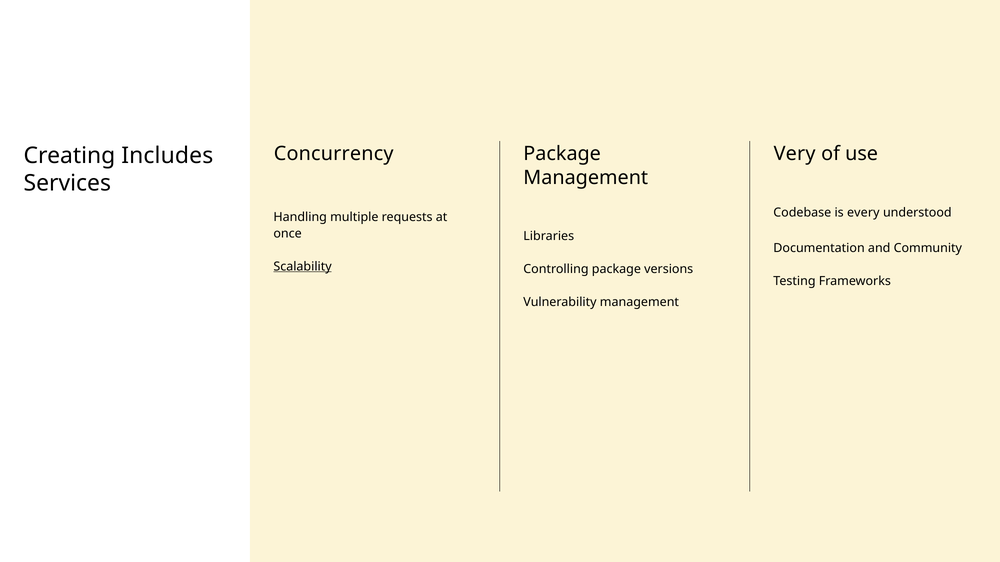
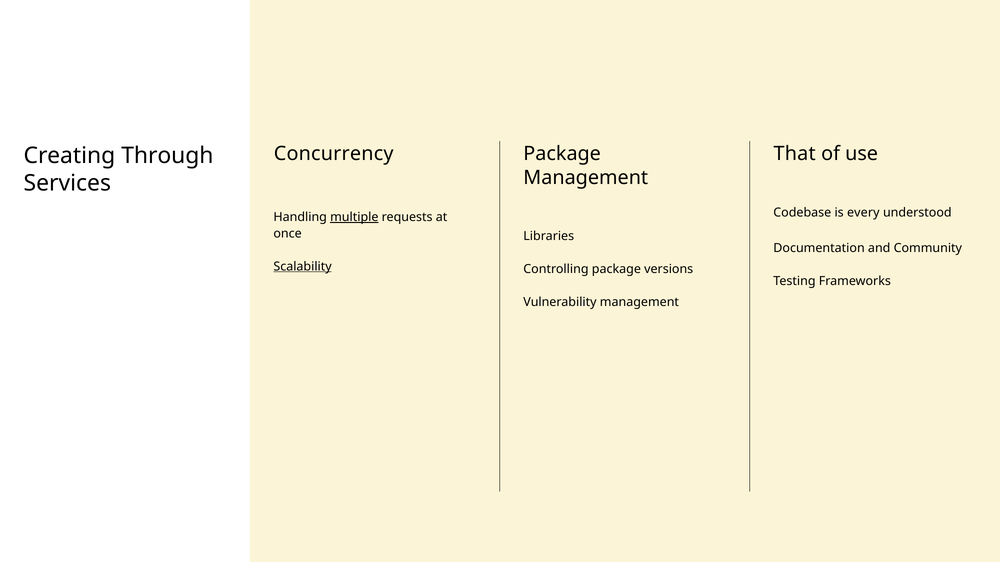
Very: Very -> That
Includes: Includes -> Through
multiple underline: none -> present
